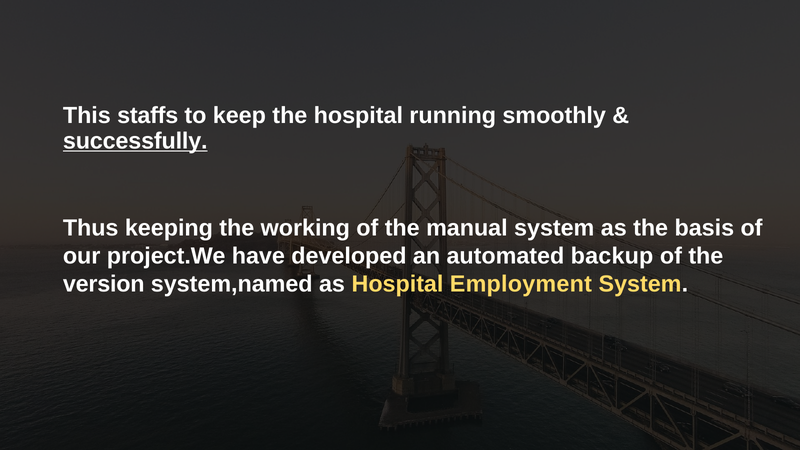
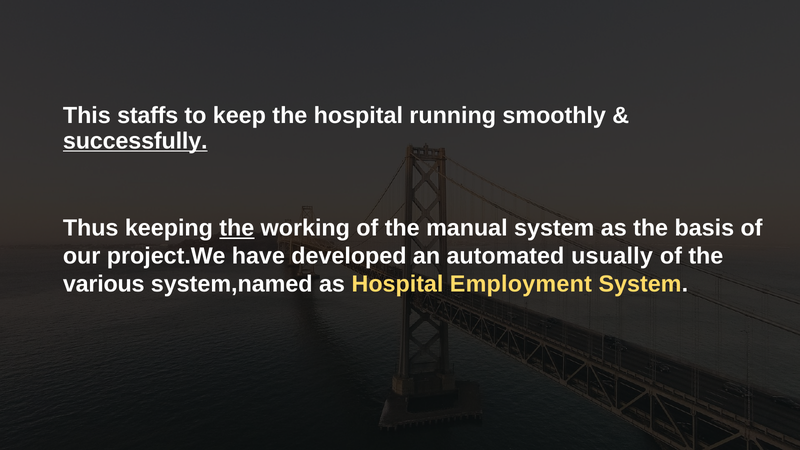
the at (237, 228) underline: none -> present
backup: backup -> usually
version: version -> various
